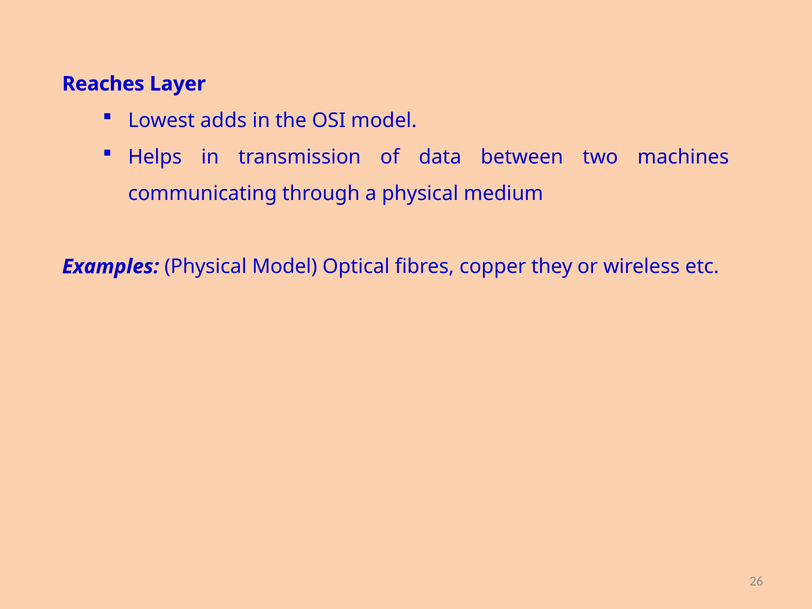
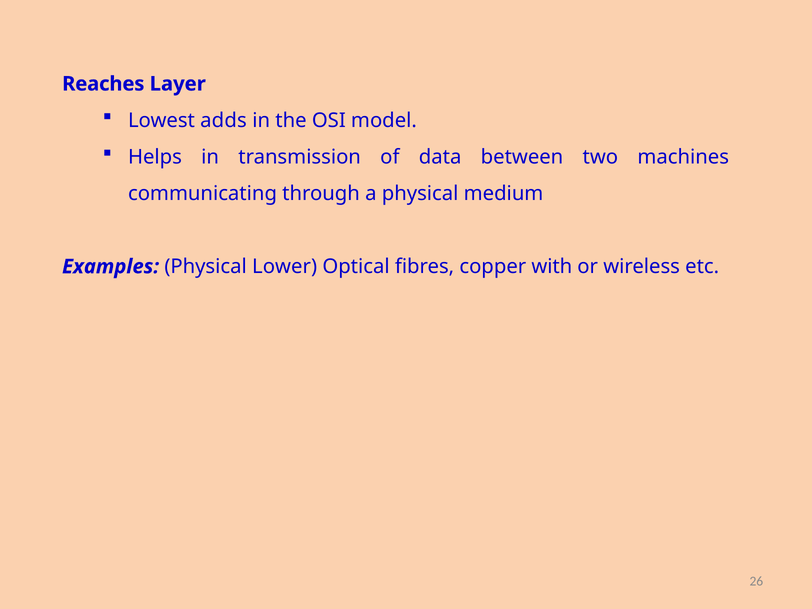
Physical Model: Model -> Lower
they: they -> with
